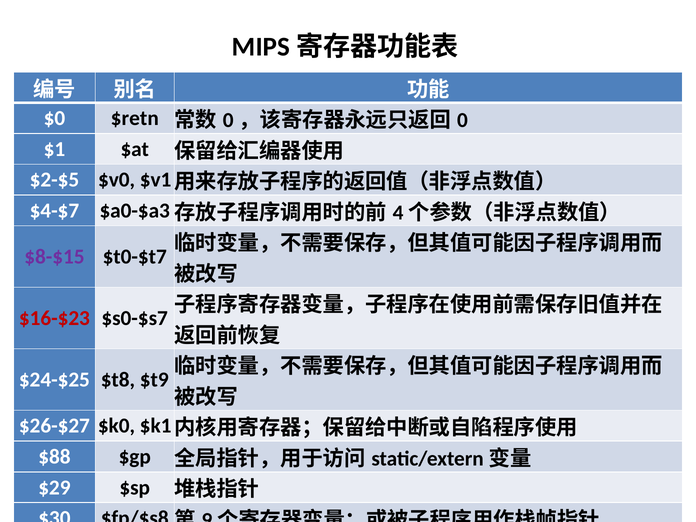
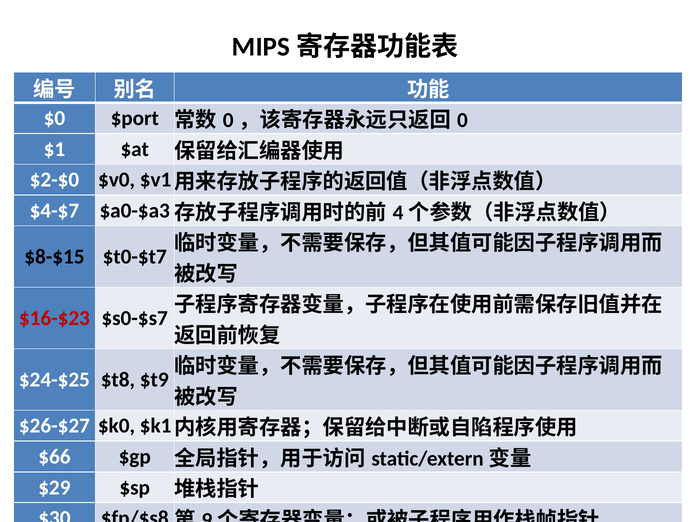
$retn: $retn -> $port
$2-$5: $2-$5 -> $2-$0
$8-$15 colour: purple -> black
$88: $88 -> $66
